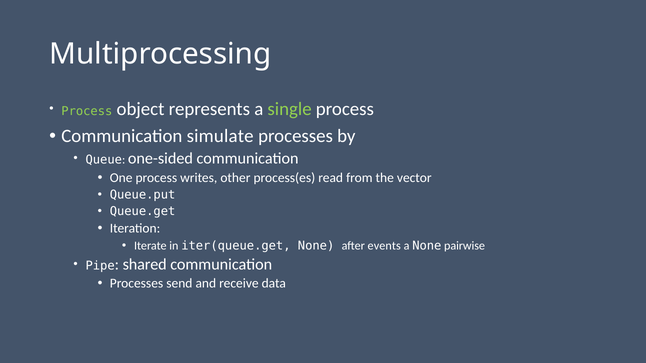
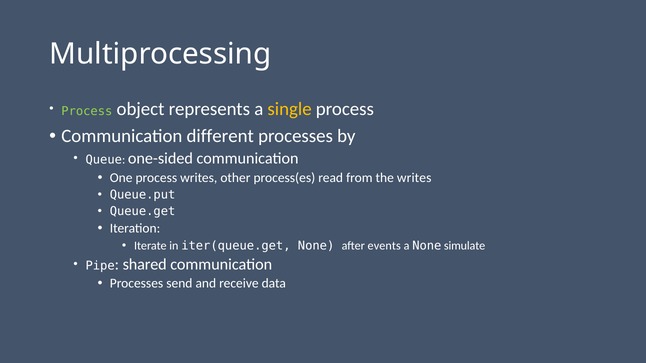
single colour: light green -> yellow
simulate: simulate -> different
the vector: vector -> writes
pairwise: pairwise -> simulate
